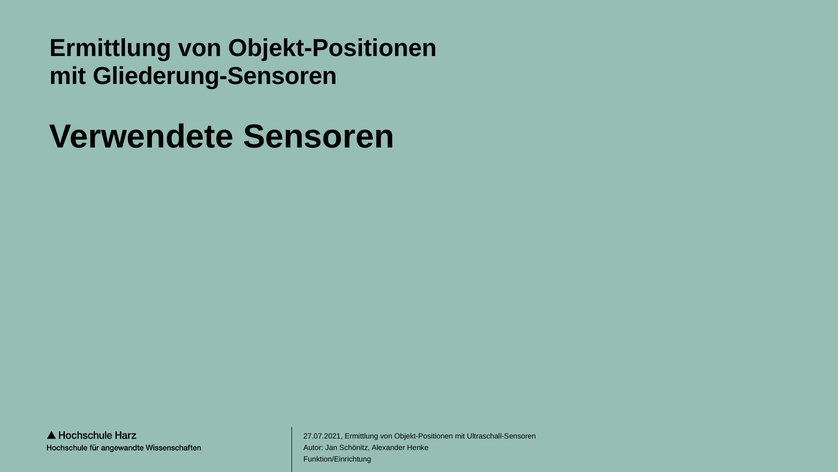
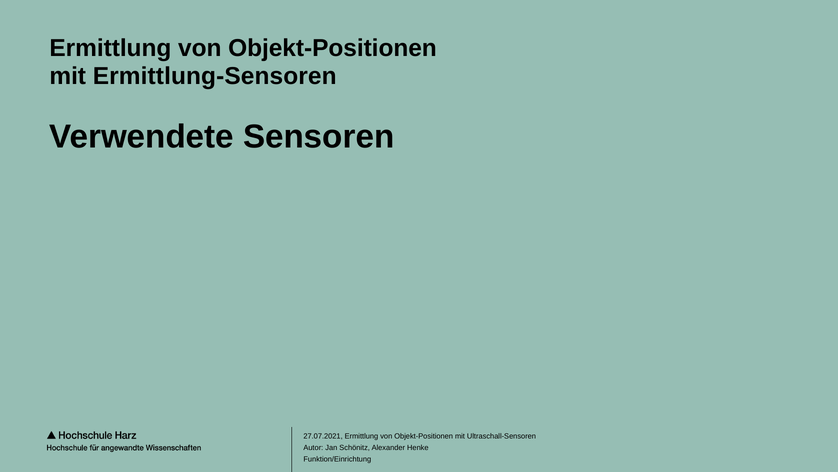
Gliederung-Sensoren: Gliederung-Sensoren -> Ermittlung-Sensoren
